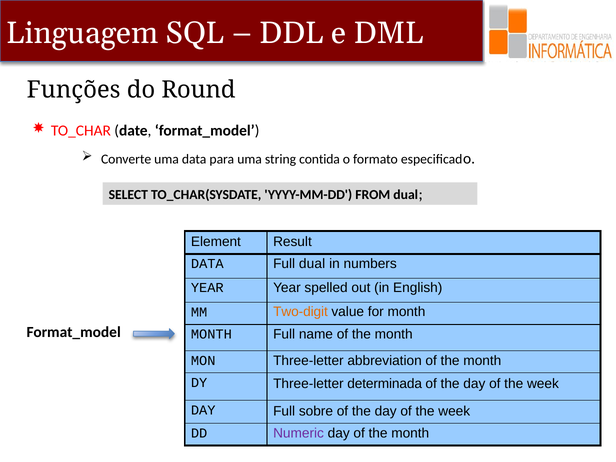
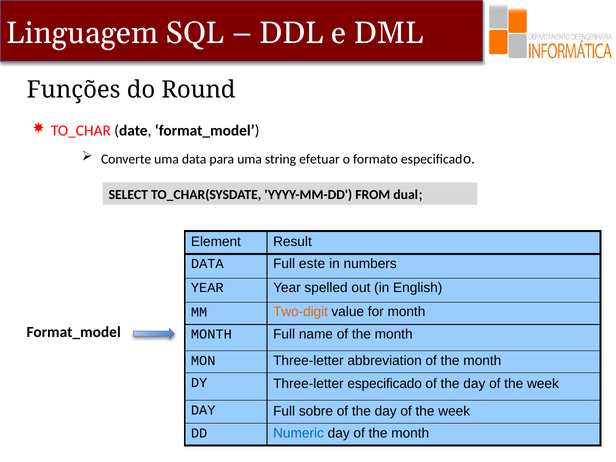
contida: contida -> efetuar
Full dual: dual -> este
Three-letter determinada: determinada -> especificado
Numeric colour: purple -> blue
